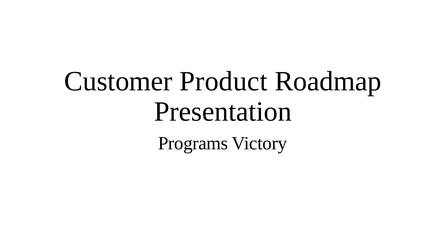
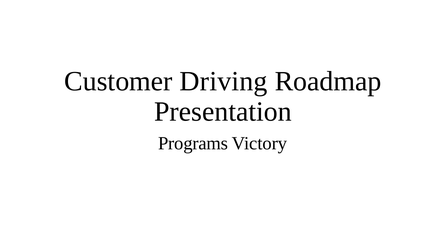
Product: Product -> Driving
